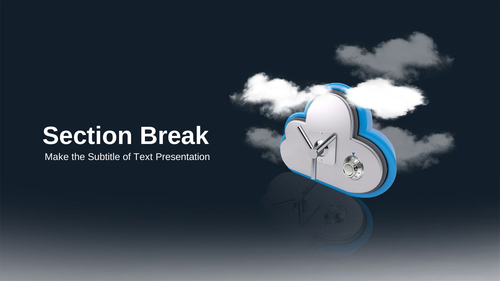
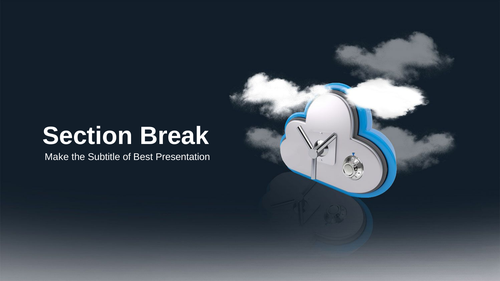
Text: Text -> Best
